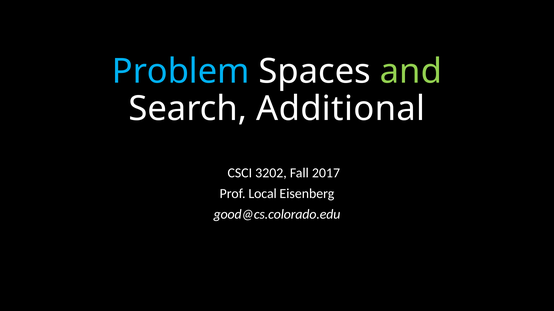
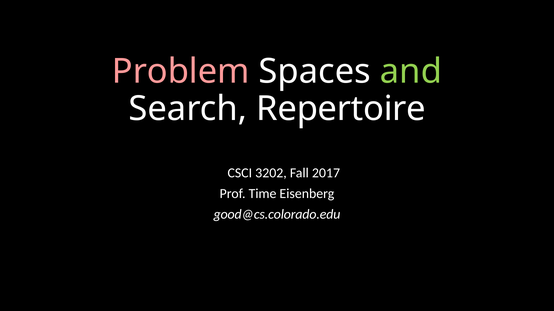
Problem colour: light blue -> pink
Additional: Additional -> Repertoire
Local: Local -> Time
